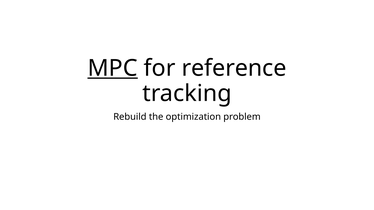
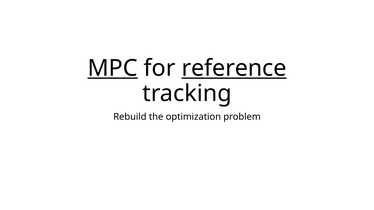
reference underline: none -> present
